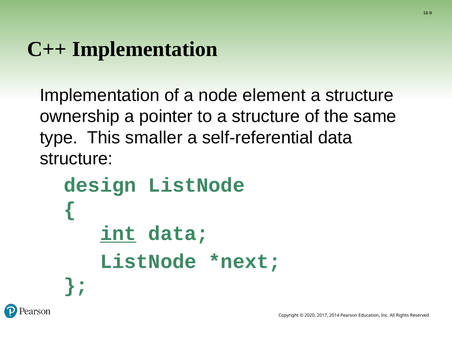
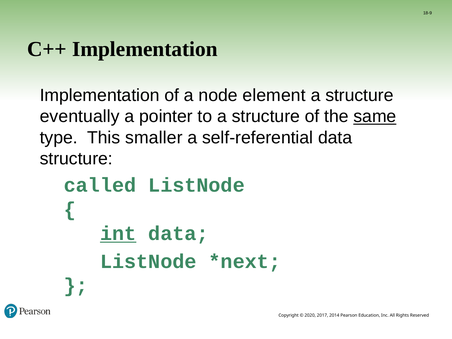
ownership: ownership -> eventually
same underline: none -> present
design: design -> called
